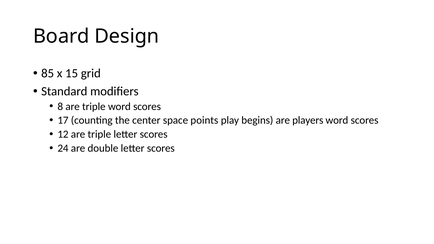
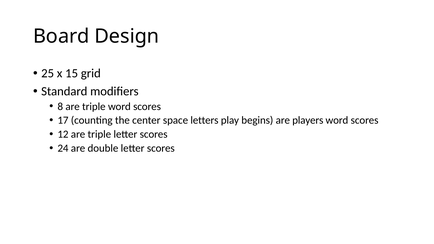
85: 85 -> 25
points: points -> letters
